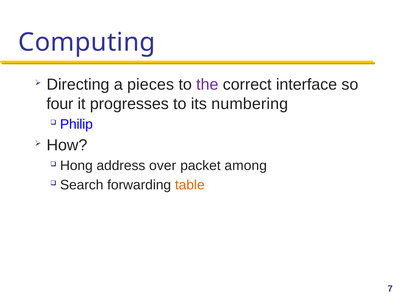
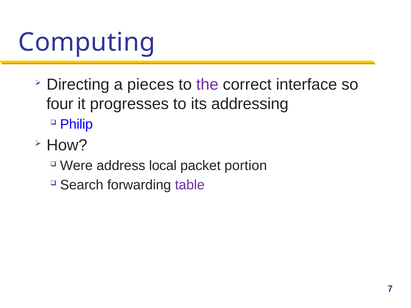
numbering: numbering -> addressing
Hong: Hong -> Were
over: over -> local
among: among -> portion
table colour: orange -> purple
